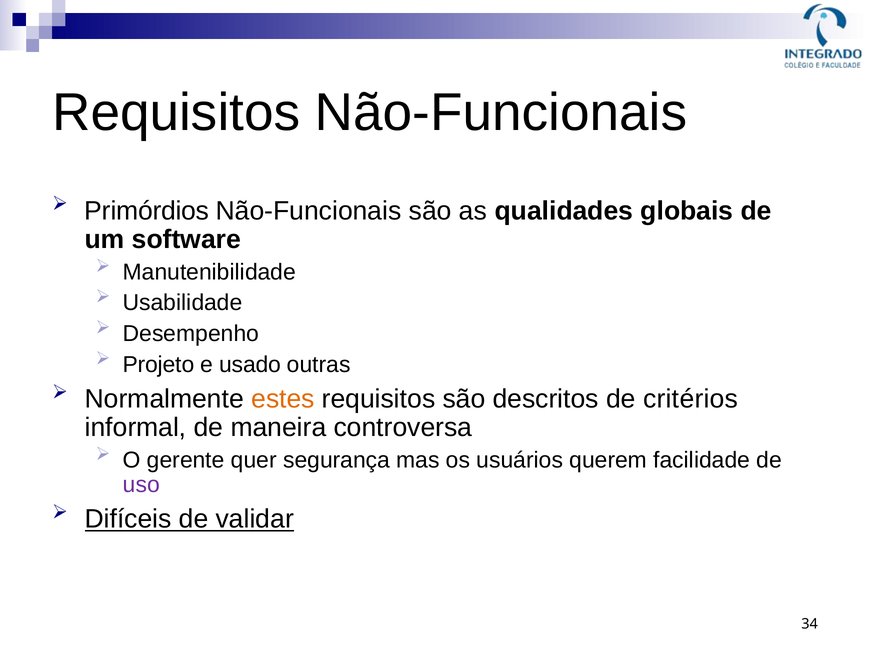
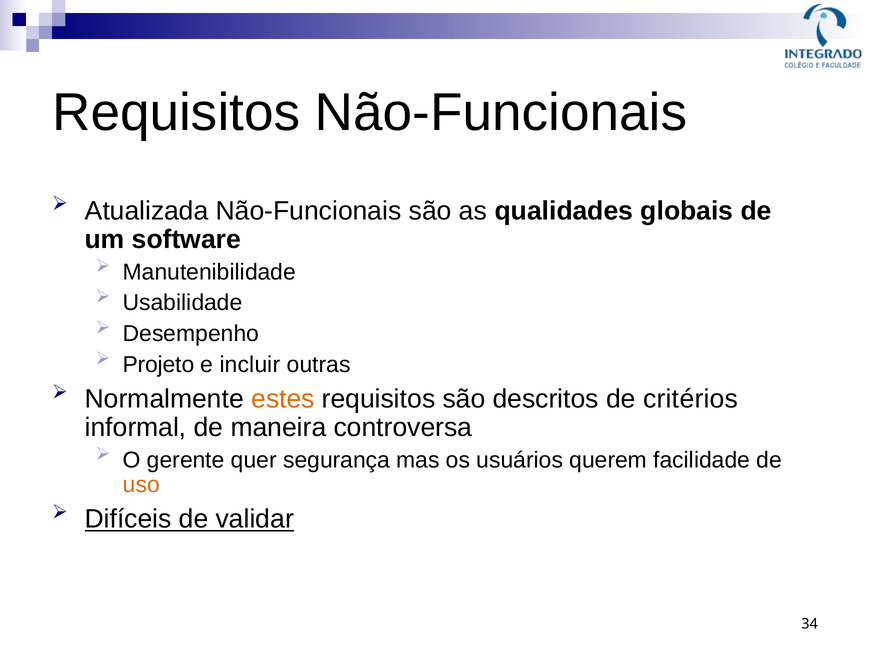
Primórdios: Primórdios -> Atualizada
usado: usado -> incluir
uso colour: purple -> orange
